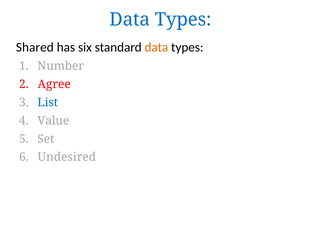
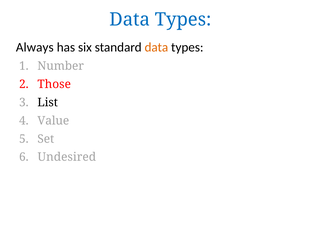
Shared: Shared -> Always
Agree: Agree -> Those
List colour: blue -> black
